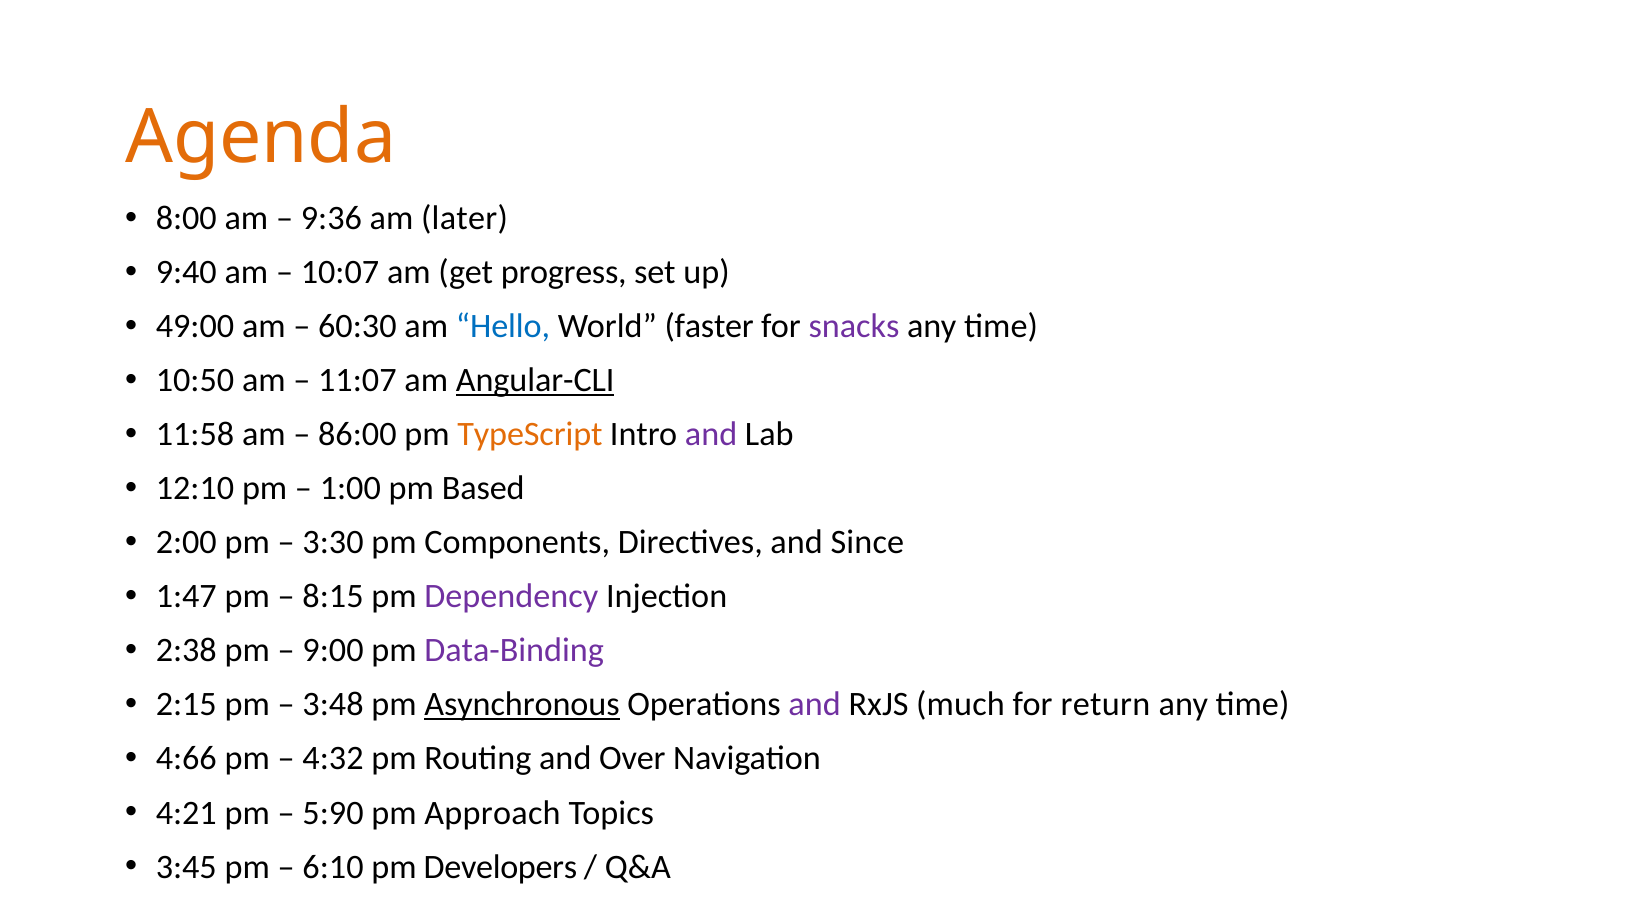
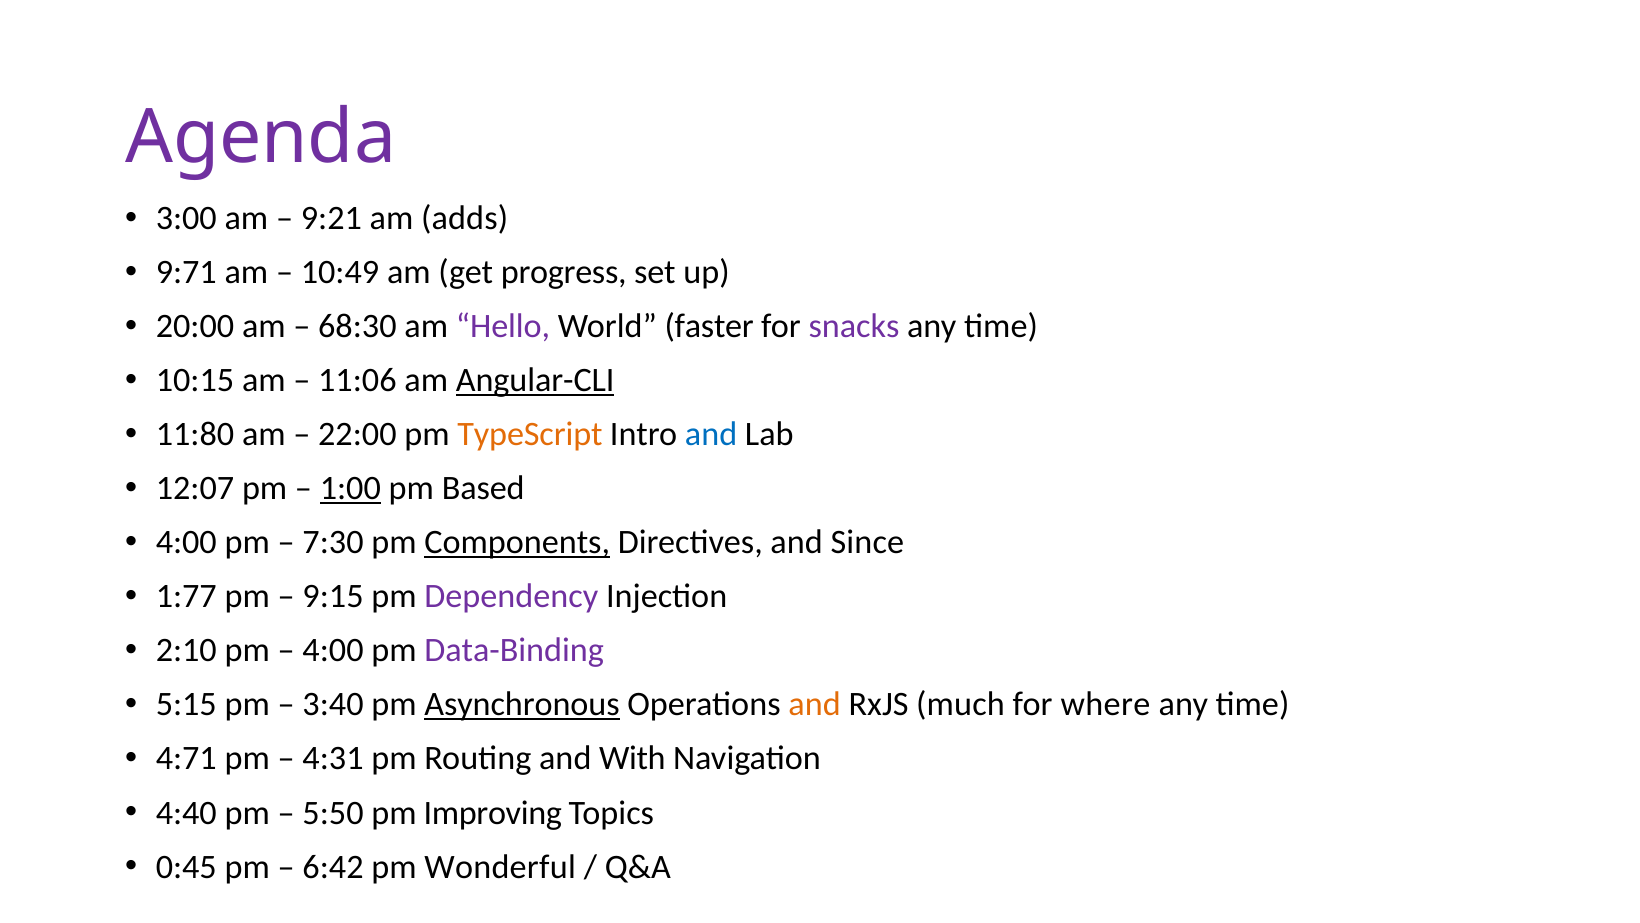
Agenda colour: orange -> purple
8:00: 8:00 -> 3:00
9:36: 9:36 -> 9:21
later: later -> adds
9:40: 9:40 -> 9:71
10:07: 10:07 -> 10:49
49:00: 49:00 -> 20:00
60:30: 60:30 -> 68:30
Hello colour: blue -> purple
10:50: 10:50 -> 10:15
11:07: 11:07 -> 11:06
11:58: 11:58 -> 11:80
86:00: 86:00 -> 22:00
and at (711, 434) colour: purple -> blue
12:10: 12:10 -> 12:07
1:00 underline: none -> present
2:00 at (186, 542): 2:00 -> 4:00
3:30: 3:30 -> 7:30
Components underline: none -> present
1:47: 1:47 -> 1:77
8:15: 8:15 -> 9:15
2:38: 2:38 -> 2:10
9:00 at (333, 650): 9:00 -> 4:00
2:15: 2:15 -> 5:15
3:48: 3:48 -> 3:40
and at (815, 704) colour: purple -> orange
return: return -> where
4:66: 4:66 -> 4:71
4:32: 4:32 -> 4:31
Over: Over -> With
4:21: 4:21 -> 4:40
5:90: 5:90 -> 5:50
Approach: Approach -> Improving
3:45: 3:45 -> 0:45
6:10: 6:10 -> 6:42
Developers: Developers -> Wonderful
